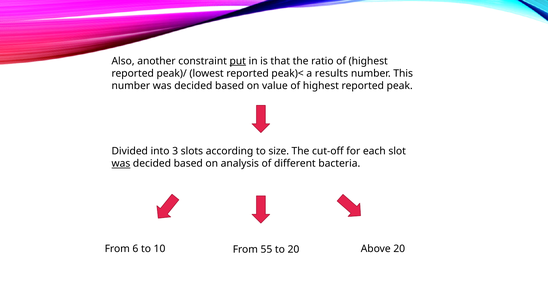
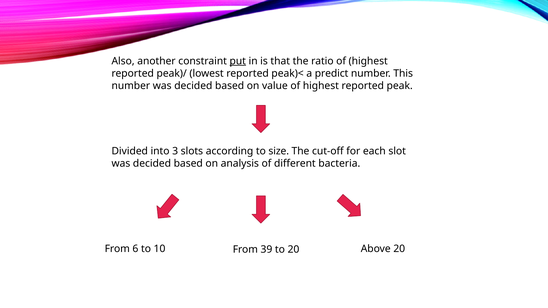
results: results -> predict
was at (121, 164) underline: present -> none
55: 55 -> 39
